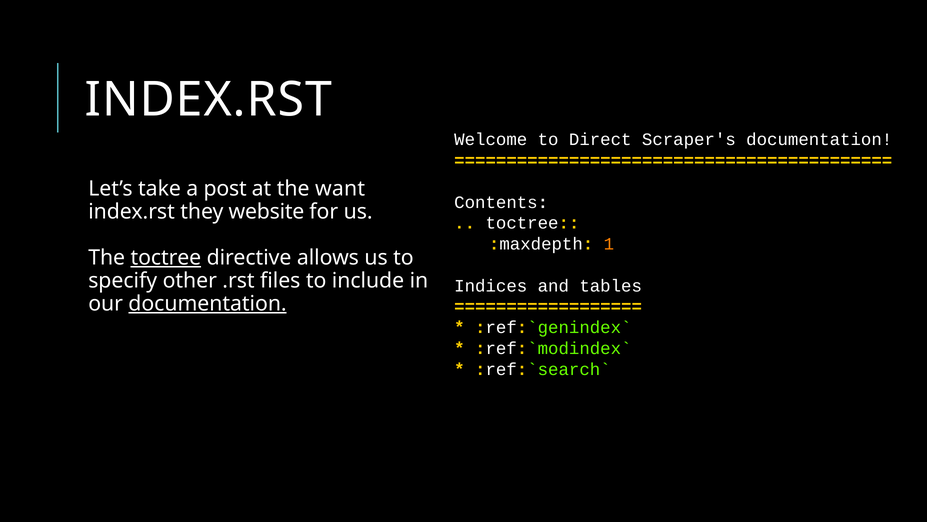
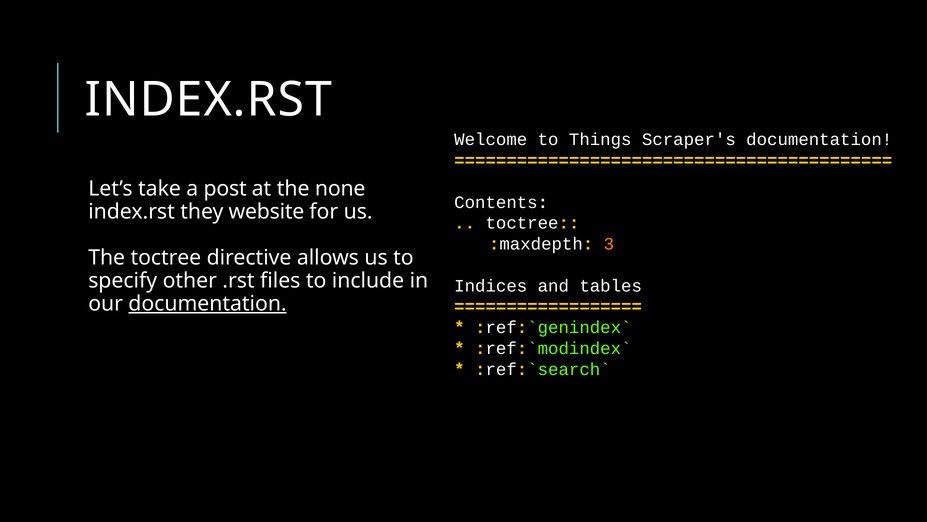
Direct: Direct -> Things
want: want -> none
1: 1 -> 3
toctree at (166, 257) underline: present -> none
